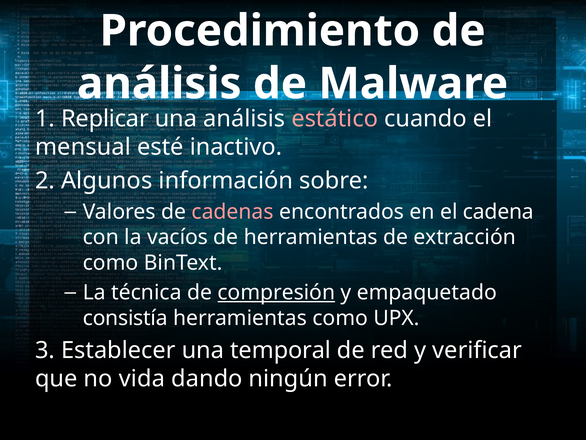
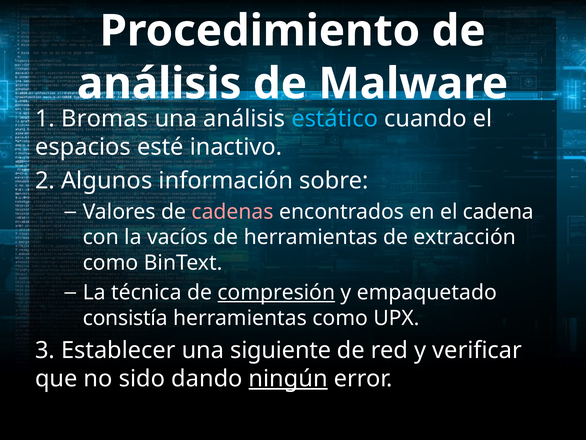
Replicar: Replicar -> Bromas
estático colour: pink -> light blue
mensual: mensual -> espacios
temporal: temporal -> siguiente
vida: vida -> sido
ningún underline: none -> present
